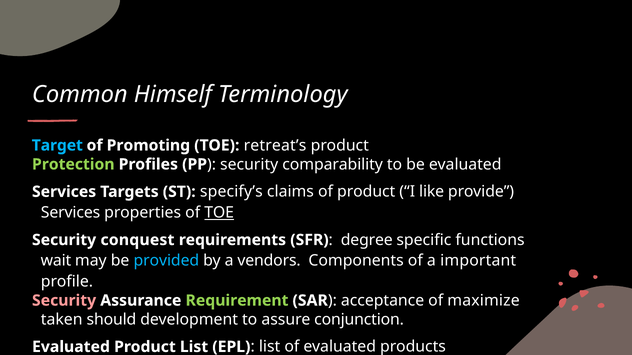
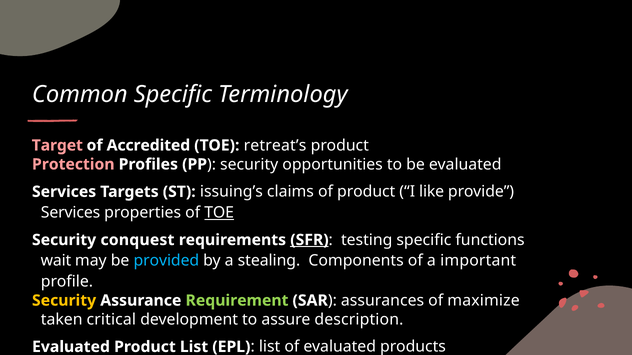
Common Himself: Himself -> Specific
Target colour: light blue -> pink
Promoting: Promoting -> Accredited
Protection colour: light green -> pink
comparability: comparability -> opportunities
specify’s: specify’s -> issuing’s
SFR underline: none -> present
degree: degree -> testing
vendors: vendors -> stealing
Security at (64, 301) colour: pink -> yellow
acceptance: acceptance -> assurances
should: should -> critical
conjunction: conjunction -> description
